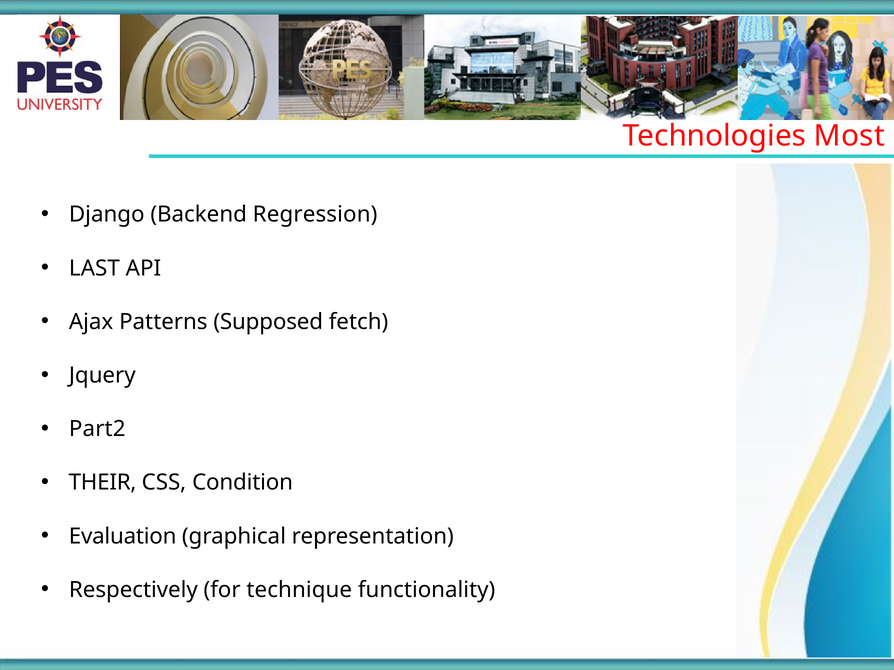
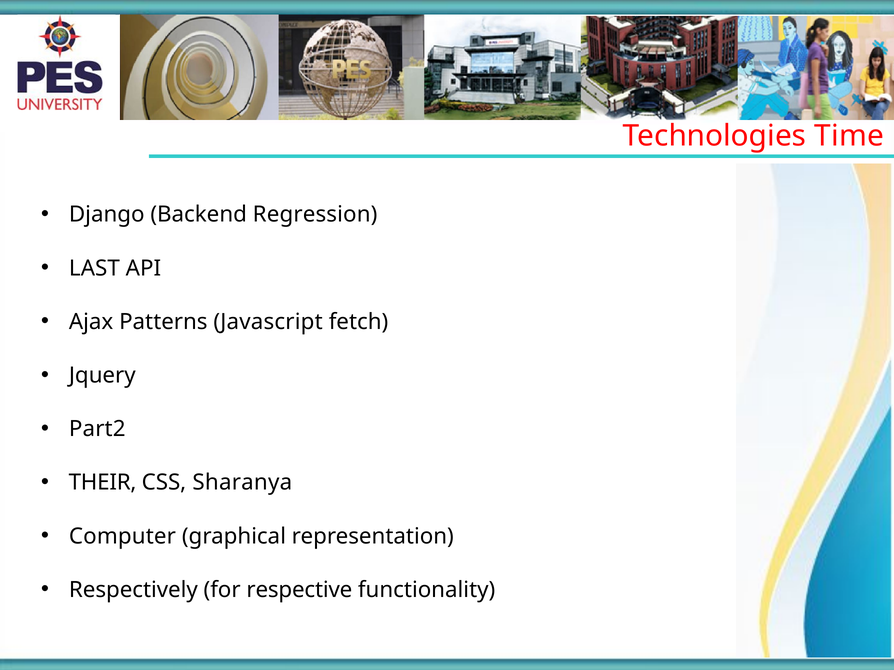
Most: Most -> Time
Supposed: Supposed -> Javascript
Condition: Condition -> Sharanya
Evaluation: Evaluation -> Computer
technique: technique -> respective
